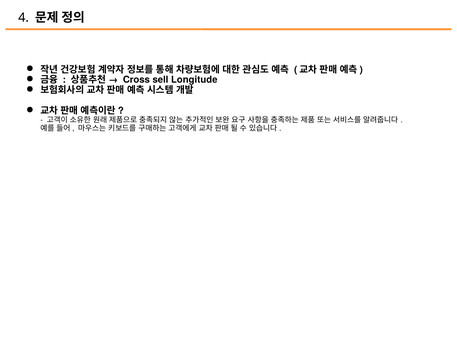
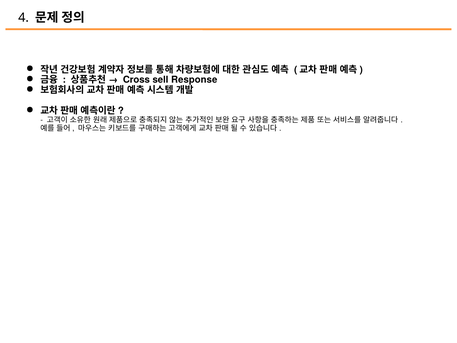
Longitude: Longitude -> Response
